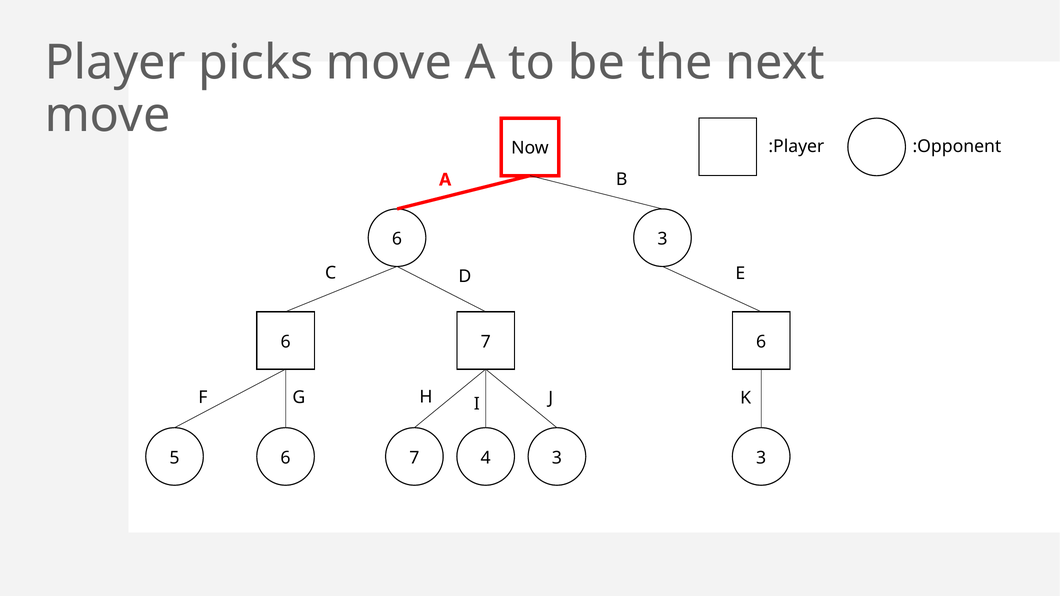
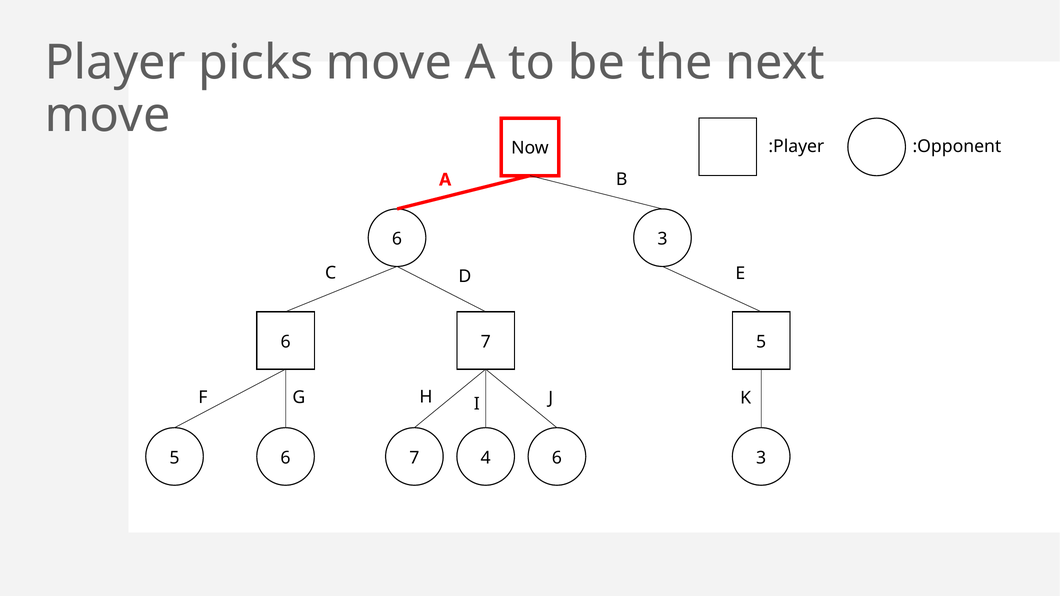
7 6: 6 -> 5
4 3: 3 -> 6
